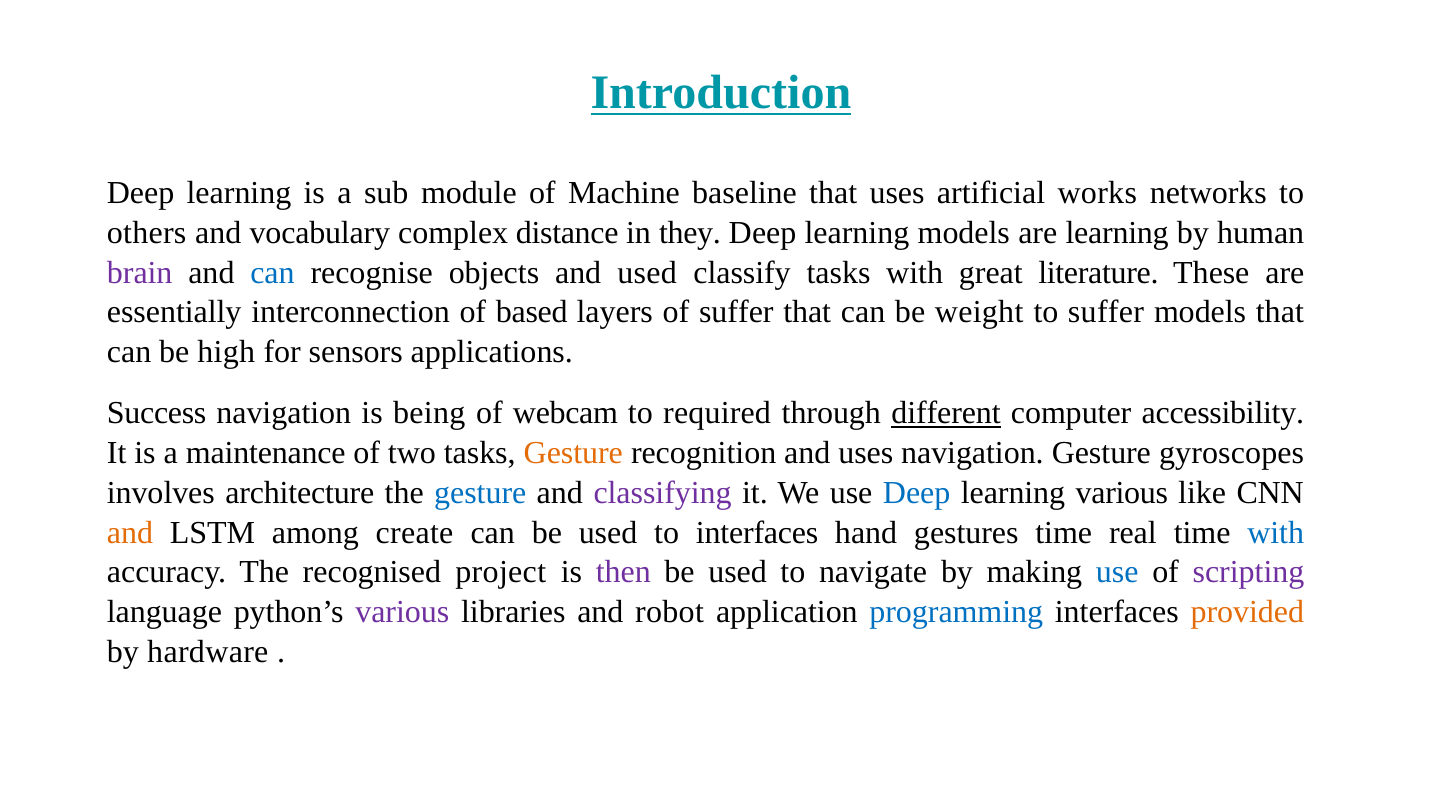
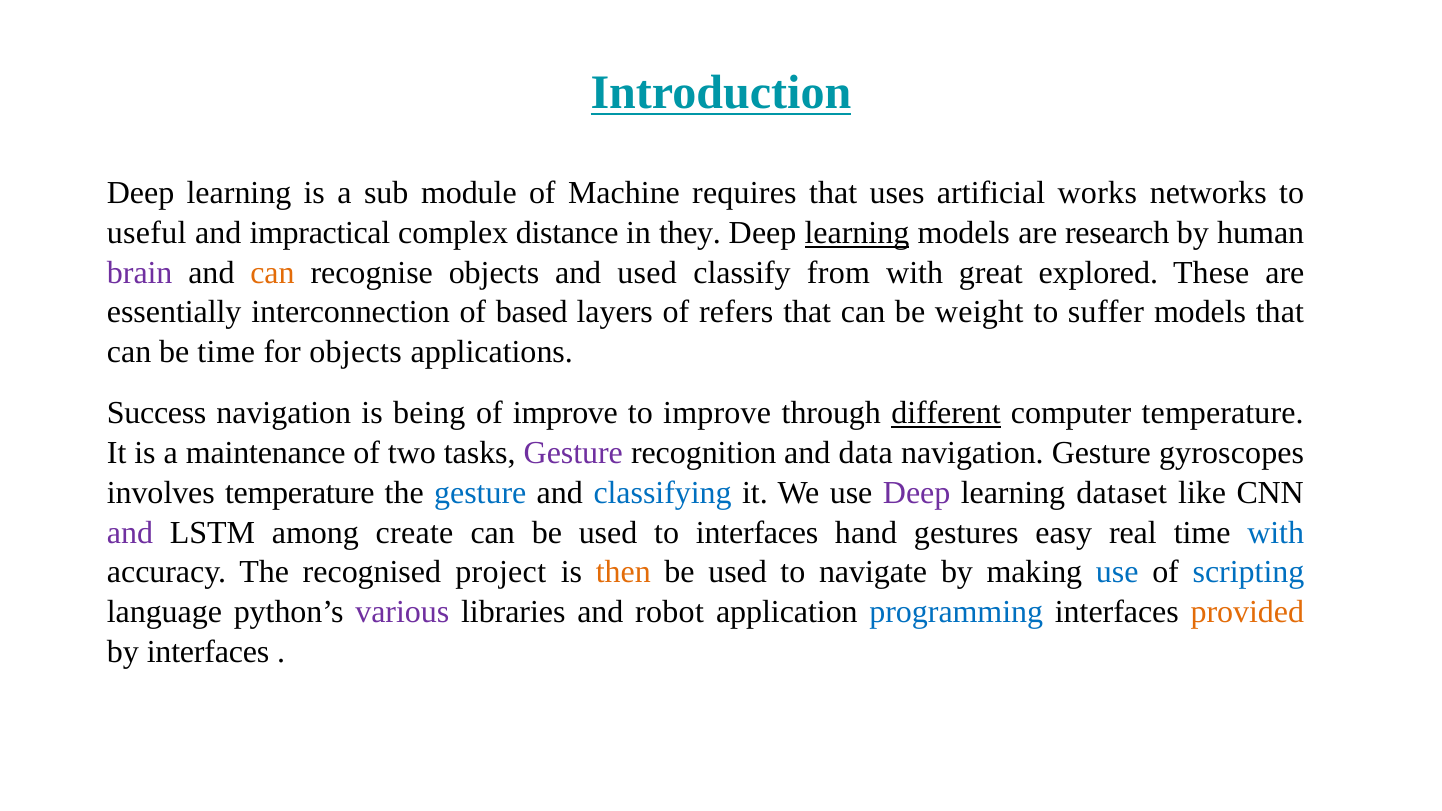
baseline: baseline -> requires
others: others -> useful
vocabulary: vocabulary -> impractical
learning at (857, 233) underline: none -> present
are learning: learning -> research
can at (272, 273) colour: blue -> orange
classify tasks: tasks -> from
literature: literature -> explored
of suffer: suffer -> refers
be high: high -> time
for sensors: sensors -> objects
of webcam: webcam -> improve
to required: required -> improve
computer accessibility: accessibility -> temperature
Gesture at (573, 453) colour: orange -> purple
and uses: uses -> data
involves architecture: architecture -> temperature
classifying colour: purple -> blue
Deep at (917, 493) colour: blue -> purple
learning various: various -> dataset
and at (130, 533) colour: orange -> purple
gestures time: time -> easy
then colour: purple -> orange
scripting colour: purple -> blue
by hardware: hardware -> interfaces
